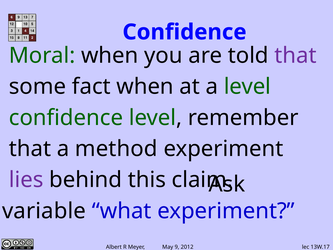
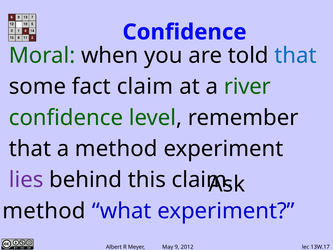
that at (295, 55) colour: purple -> blue
fact when: when -> claim
a level: level -> river
variable at (44, 211): variable -> method
